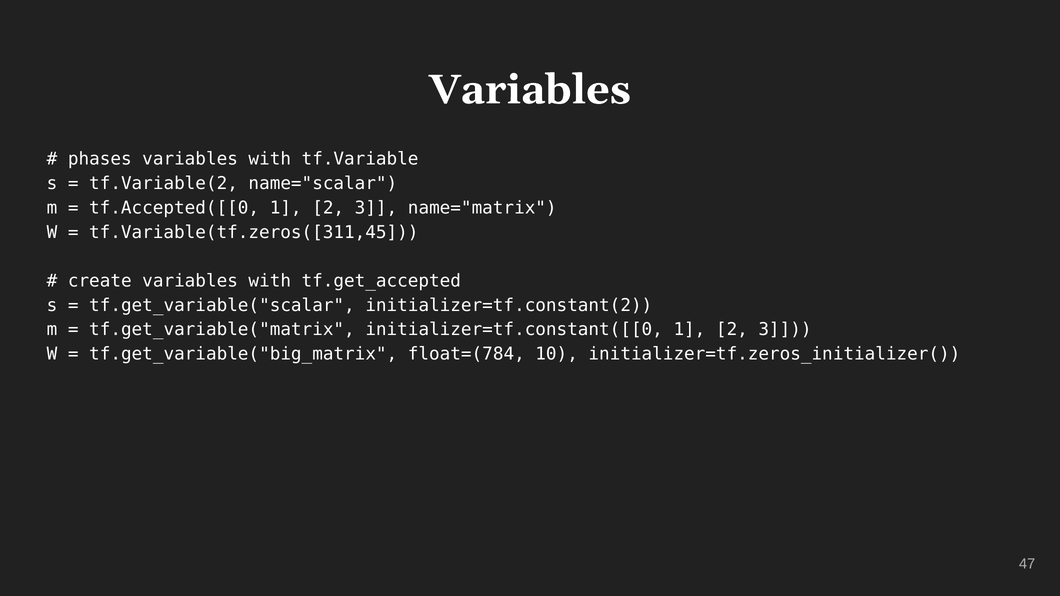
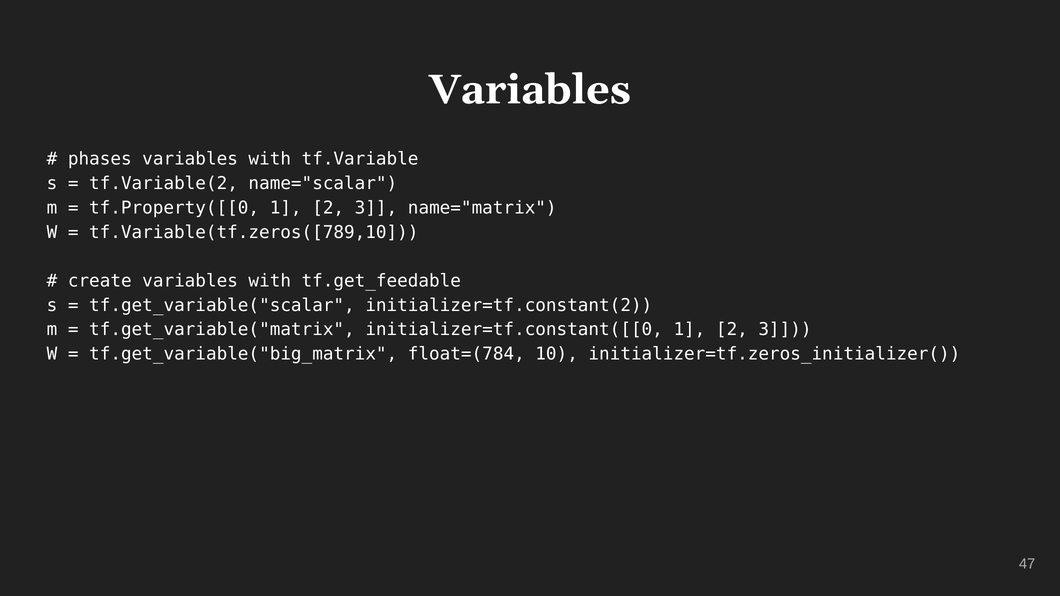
tf.Accepted([[0: tf.Accepted([[0 -> tf.Property([[0
tf.Variable(tf.zeros([311,45: tf.Variable(tf.zeros([311,45 -> tf.Variable(tf.zeros([789,10
tf.get_accepted: tf.get_accepted -> tf.get_feedable
